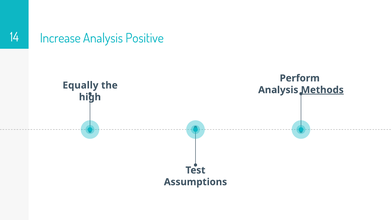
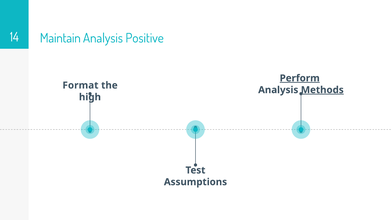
Increase: Increase -> Maintain
Perform underline: none -> present
Equally: Equally -> Format
